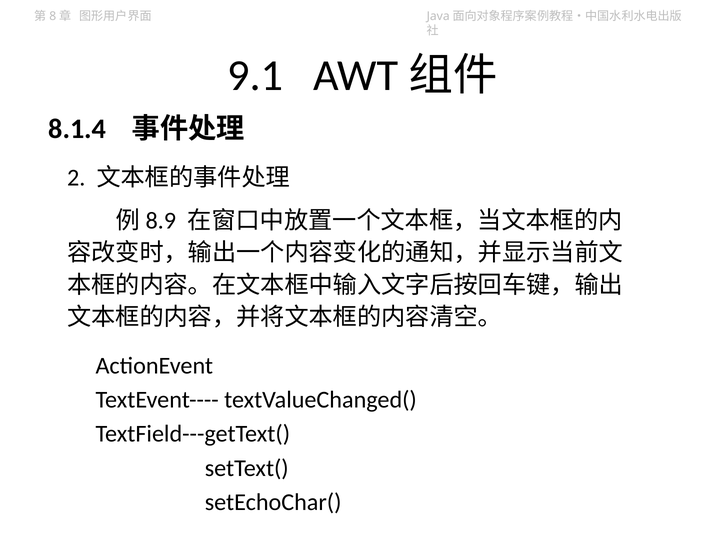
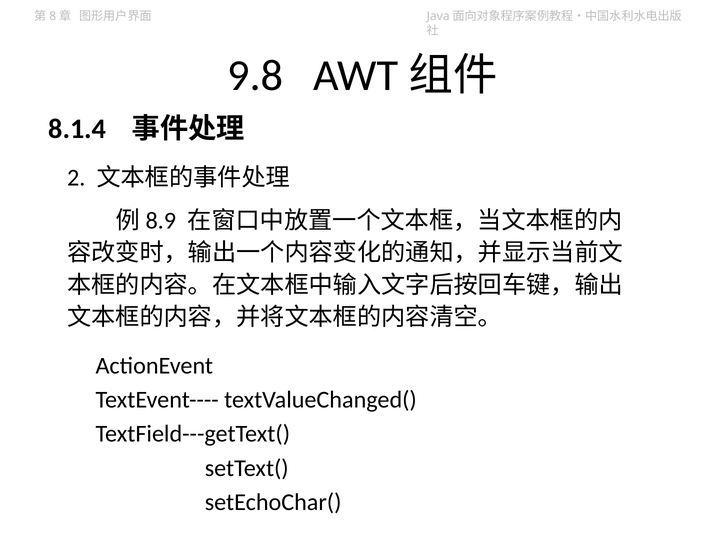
9.1: 9.1 -> 9.8
